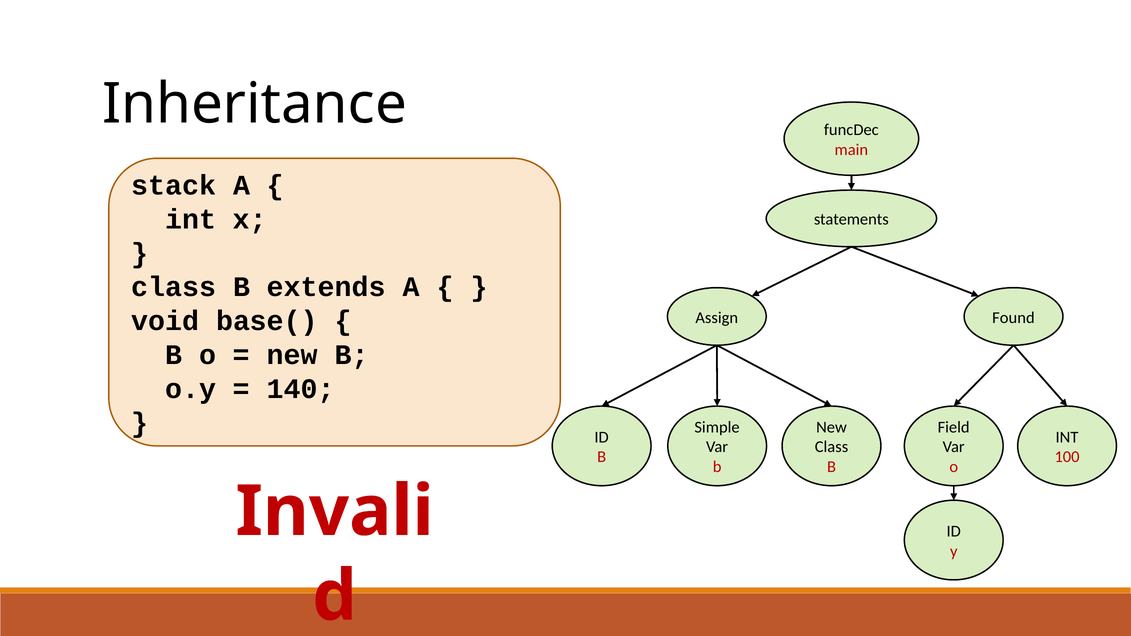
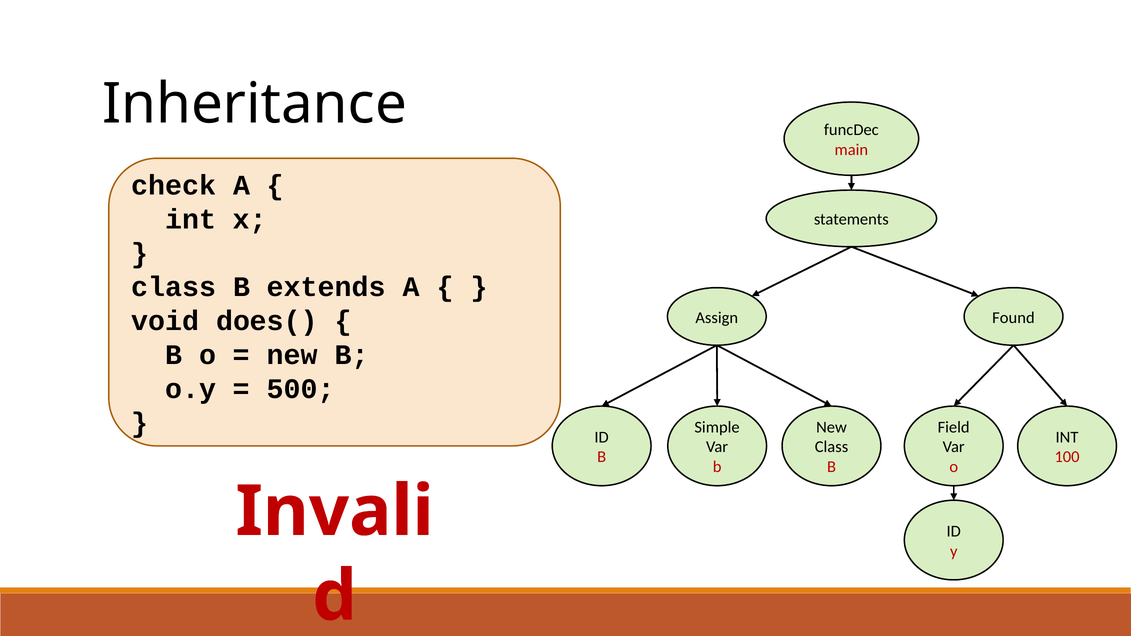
stack: stack -> check
base(: base( -> does(
140: 140 -> 500
